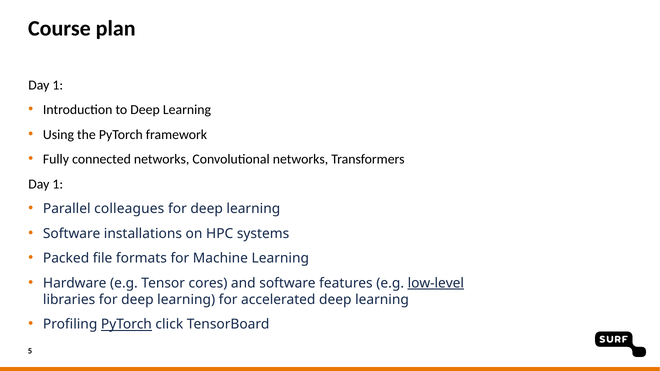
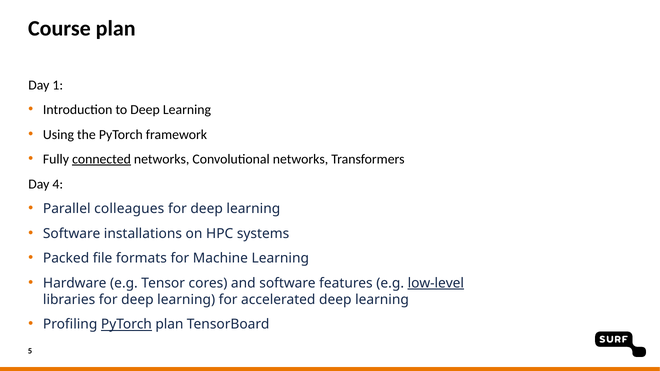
connected underline: none -> present
1 at (58, 184): 1 -> 4
PyTorch click: click -> plan
